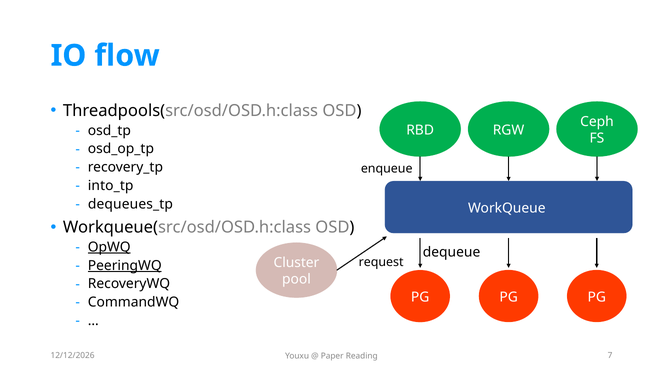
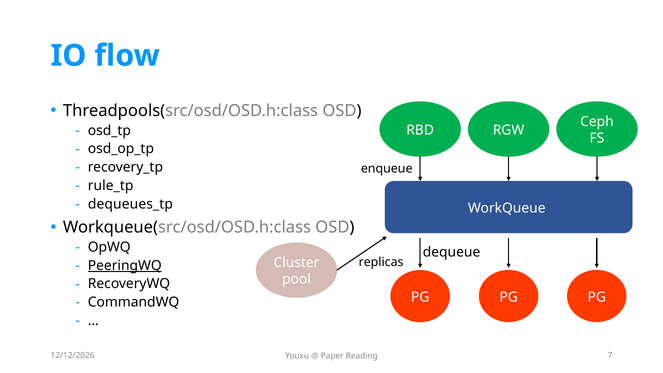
into_tp: into_tp -> rule_tp
OpWQ underline: present -> none
request: request -> replicas
